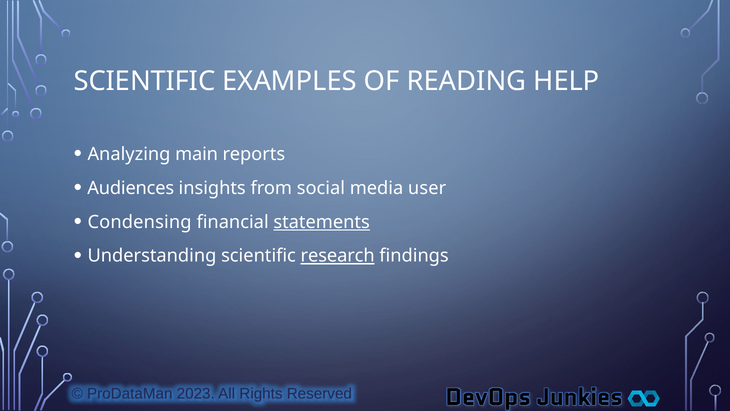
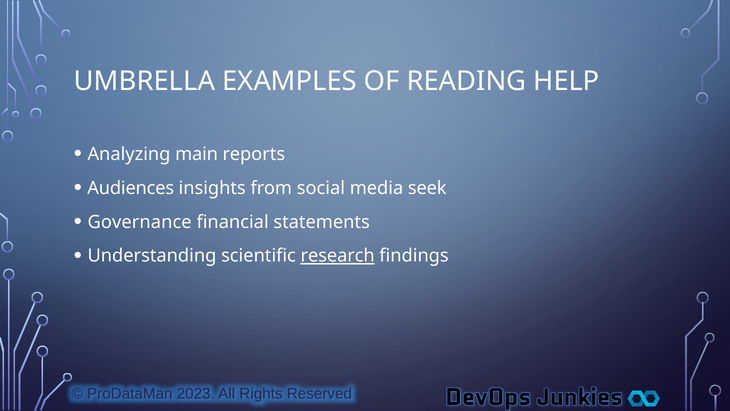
SCIENTIFIC at (145, 81): SCIENTIFIC -> UMBRELLA
user: user -> seek
Condensing: Condensing -> Governance
statements underline: present -> none
